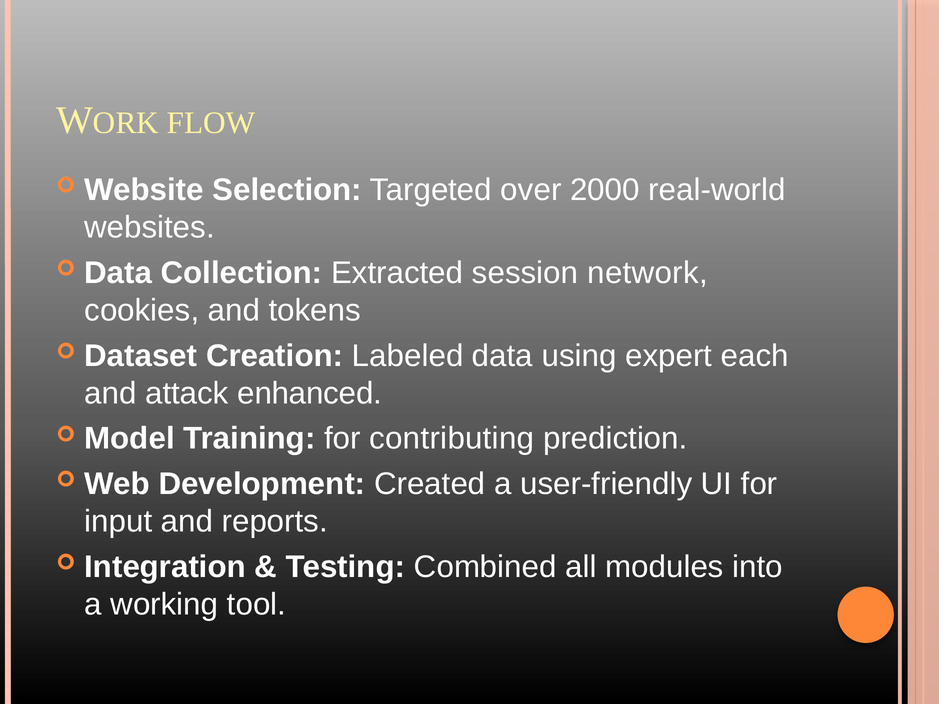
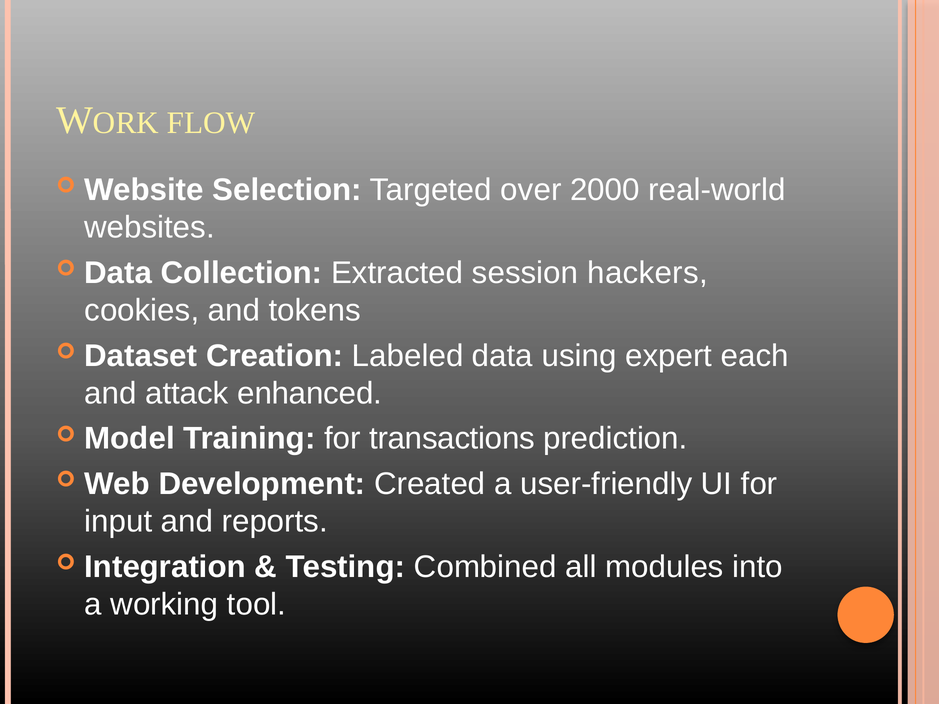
network: network -> hackers
contributing: contributing -> transactions
